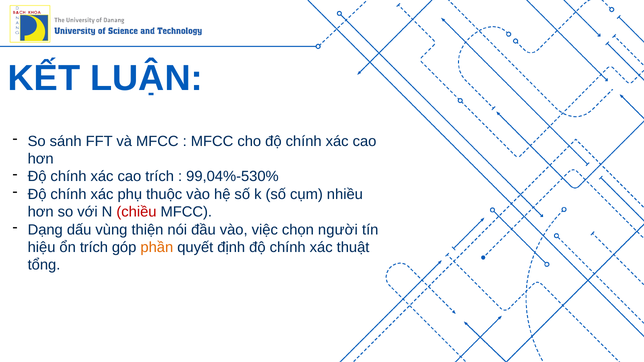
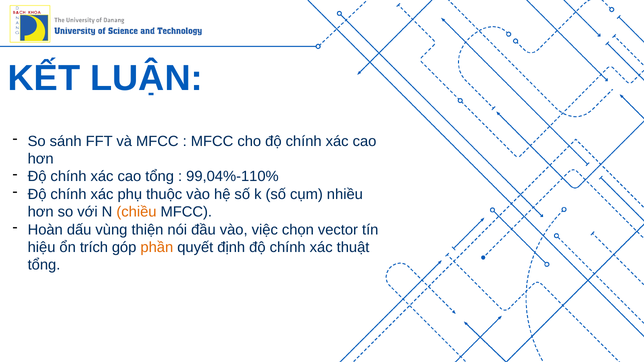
cao trích: trích -> tổng
99,04%-530%: 99,04%-530% -> 99,04%-110%
chiều colour: red -> orange
Dạng: Dạng -> Hoàn
người: người -> vector
